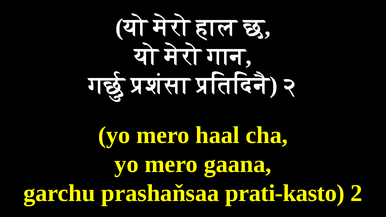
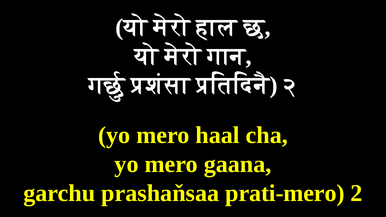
prati-kasto: prati-kasto -> prati-mero
